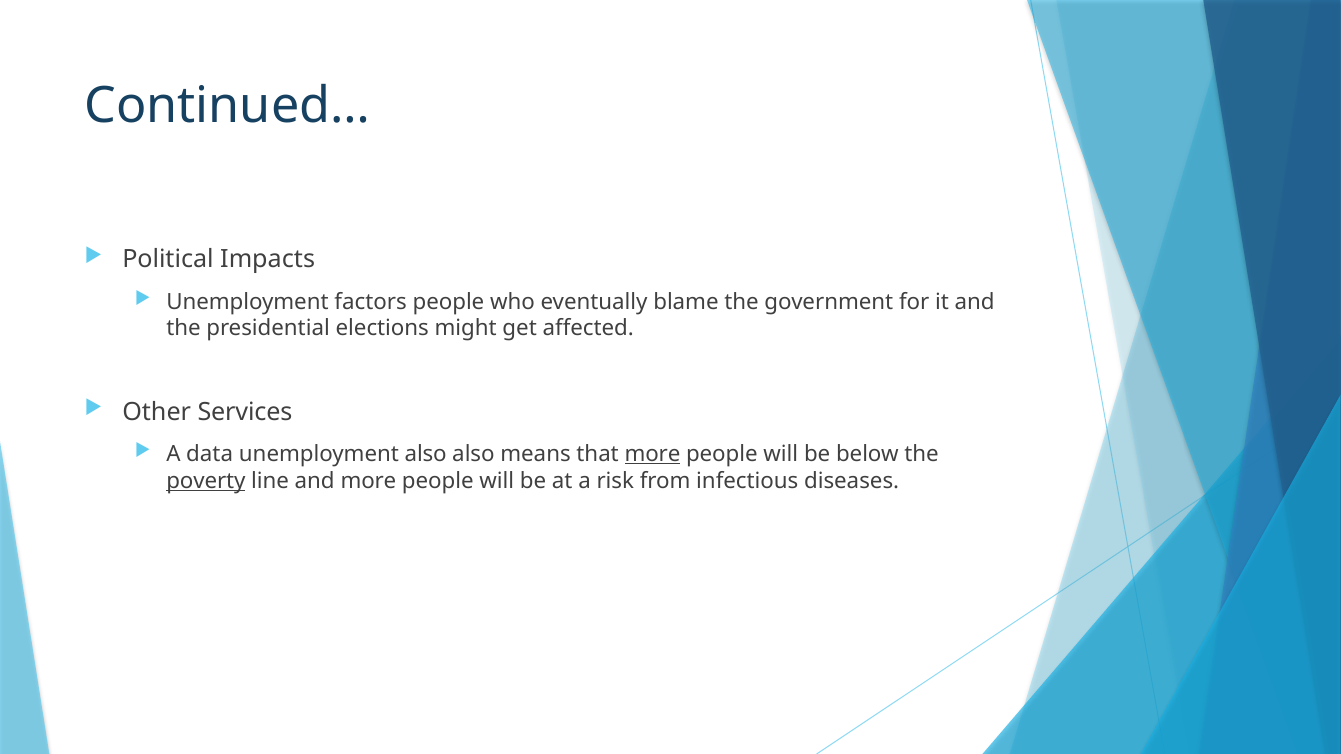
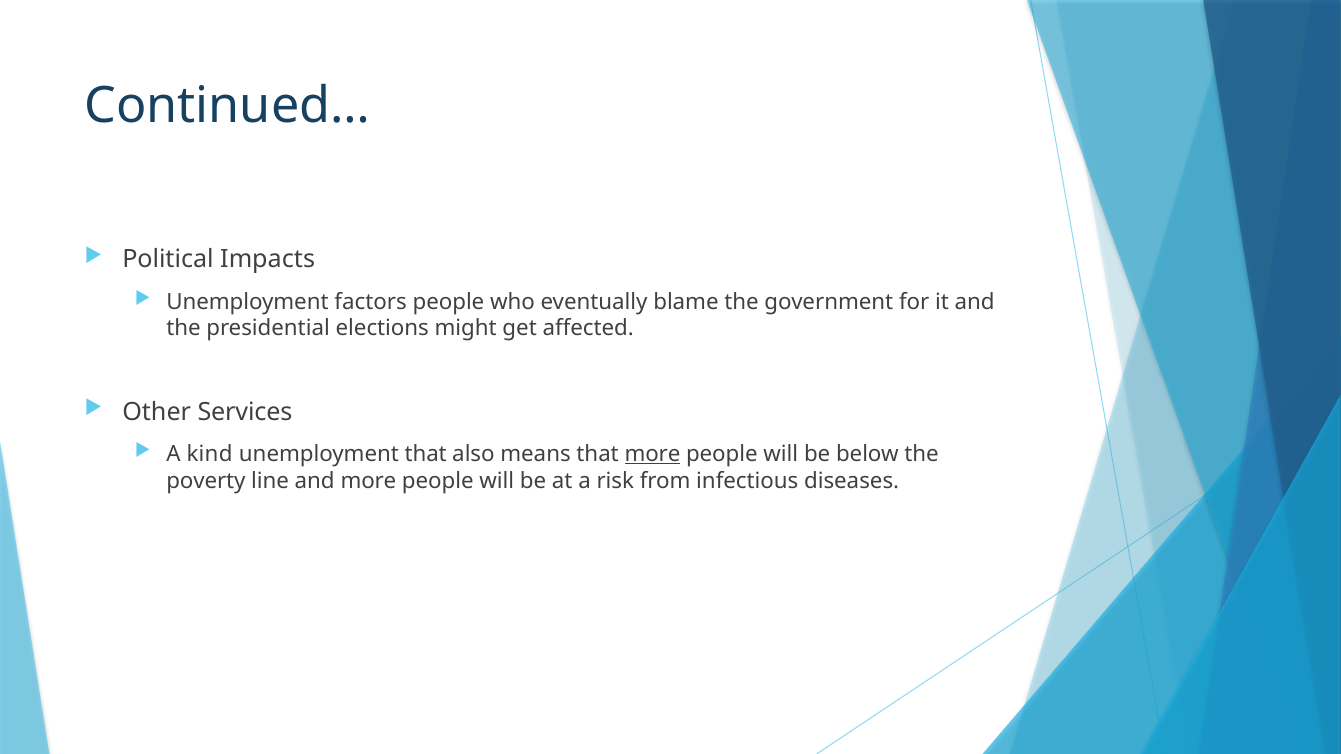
data: data -> kind
unemployment also: also -> that
poverty underline: present -> none
